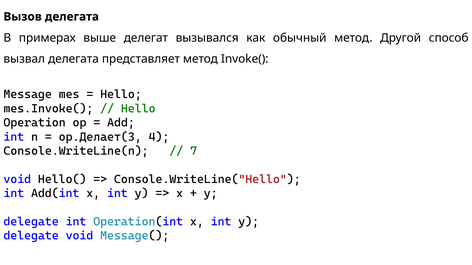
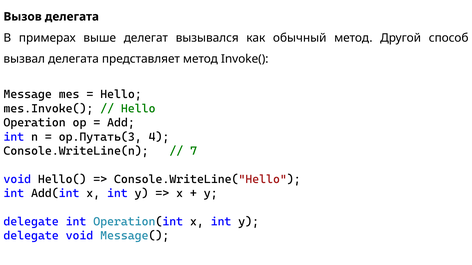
op.Делает(3: op.Делает(3 -> op.Путать(3
